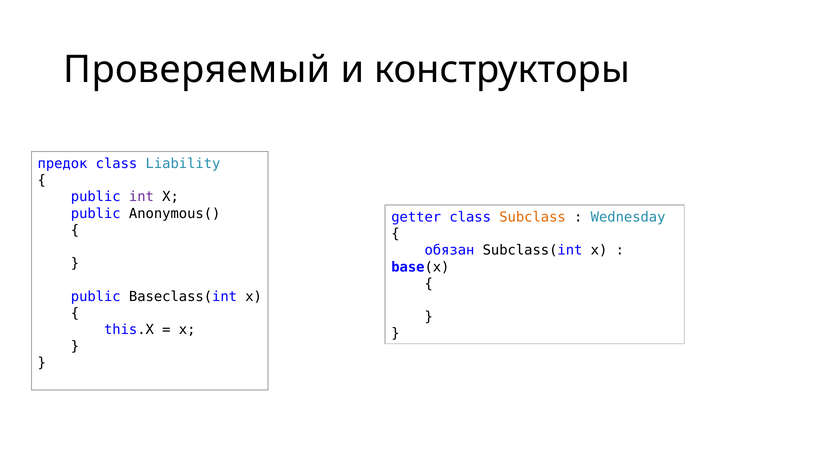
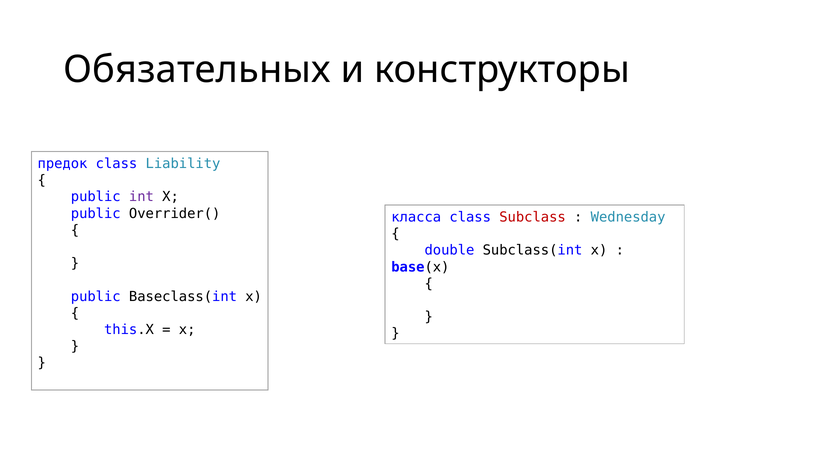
Проверяемый: Проверяемый -> Обязательных
Anonymous(: Anonymous( -> Overrider(
getter: getter -> класса
Subclass colour: orange -> red
обязан: обязан -> double
